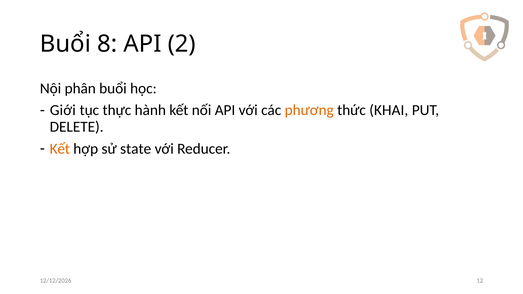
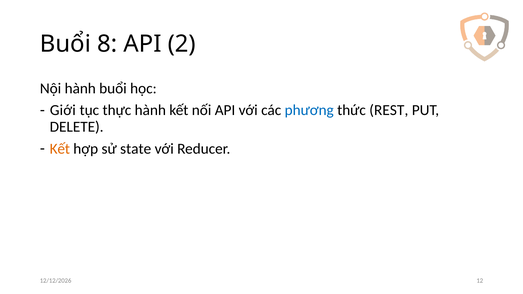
Nội phân: phân -> hành
phương colour: orange -> blue
KHAI: KHAI -> REST
